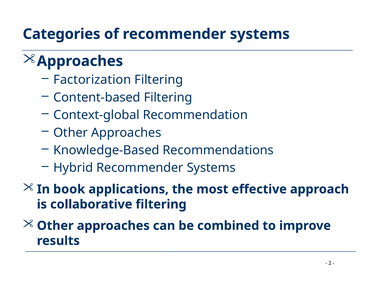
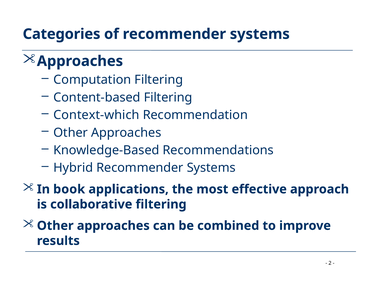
Factorization: Factorization -> Computation
Context-global: Context-global -> Context-which
